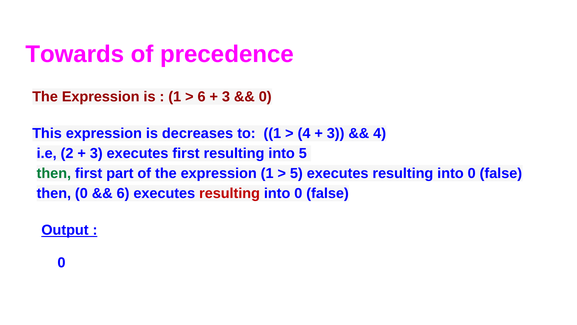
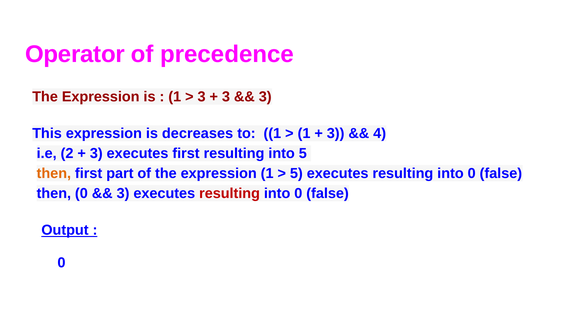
Towards: Towards -> Operator
6 at (202, 97): 6 -> 3
0 at (265, 97): 0 -> 3
4 at (304, 133): 4 -> 1
then at (54, 173) colour: green -> orange
6 at (123, 193): 6 -> 3
